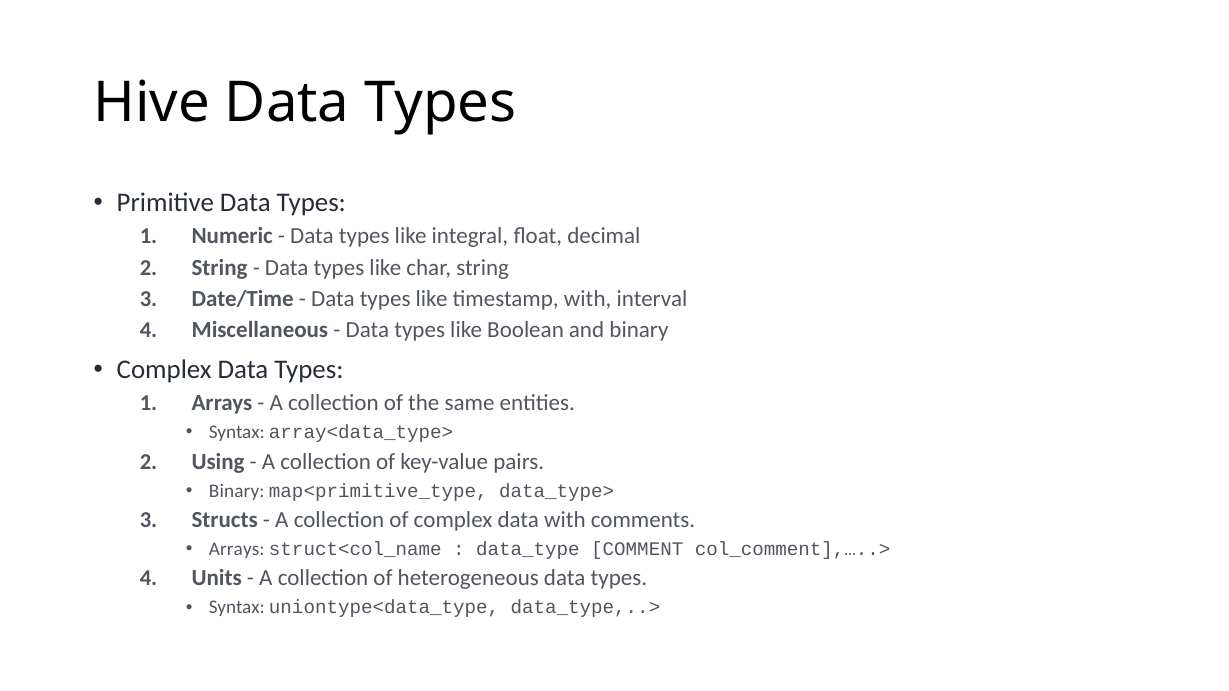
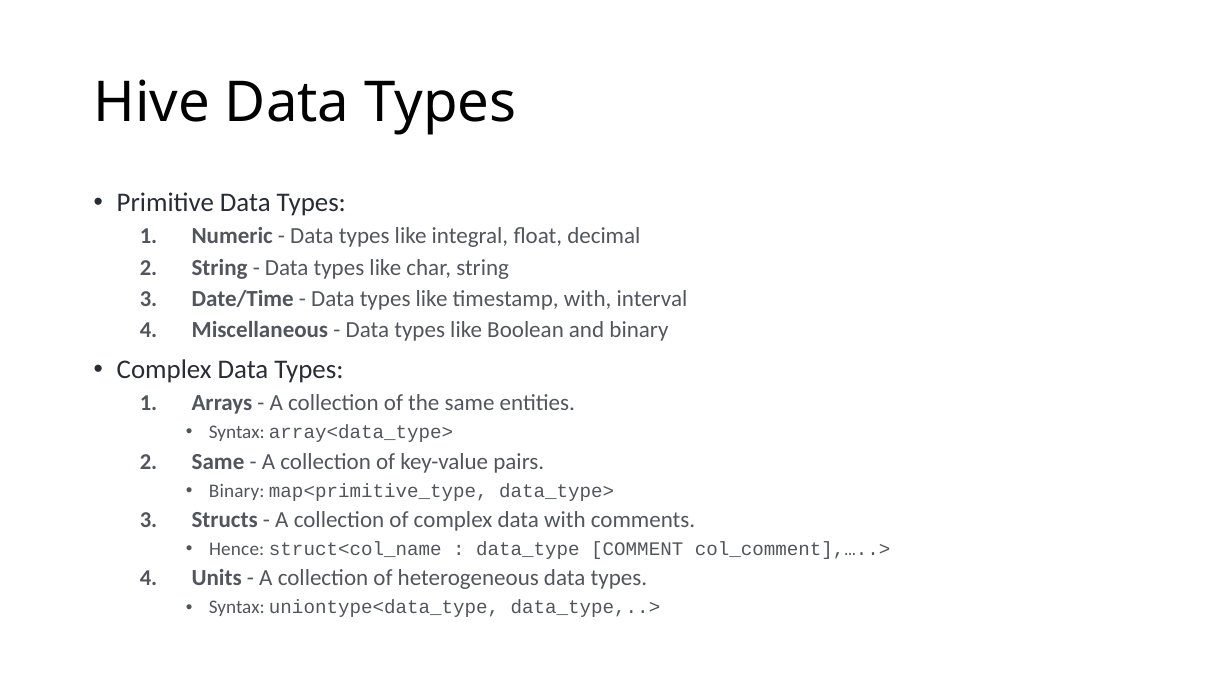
Using at (218, 462): Using -> Same
Arrays at (237, 549): Arrays -> Hence
